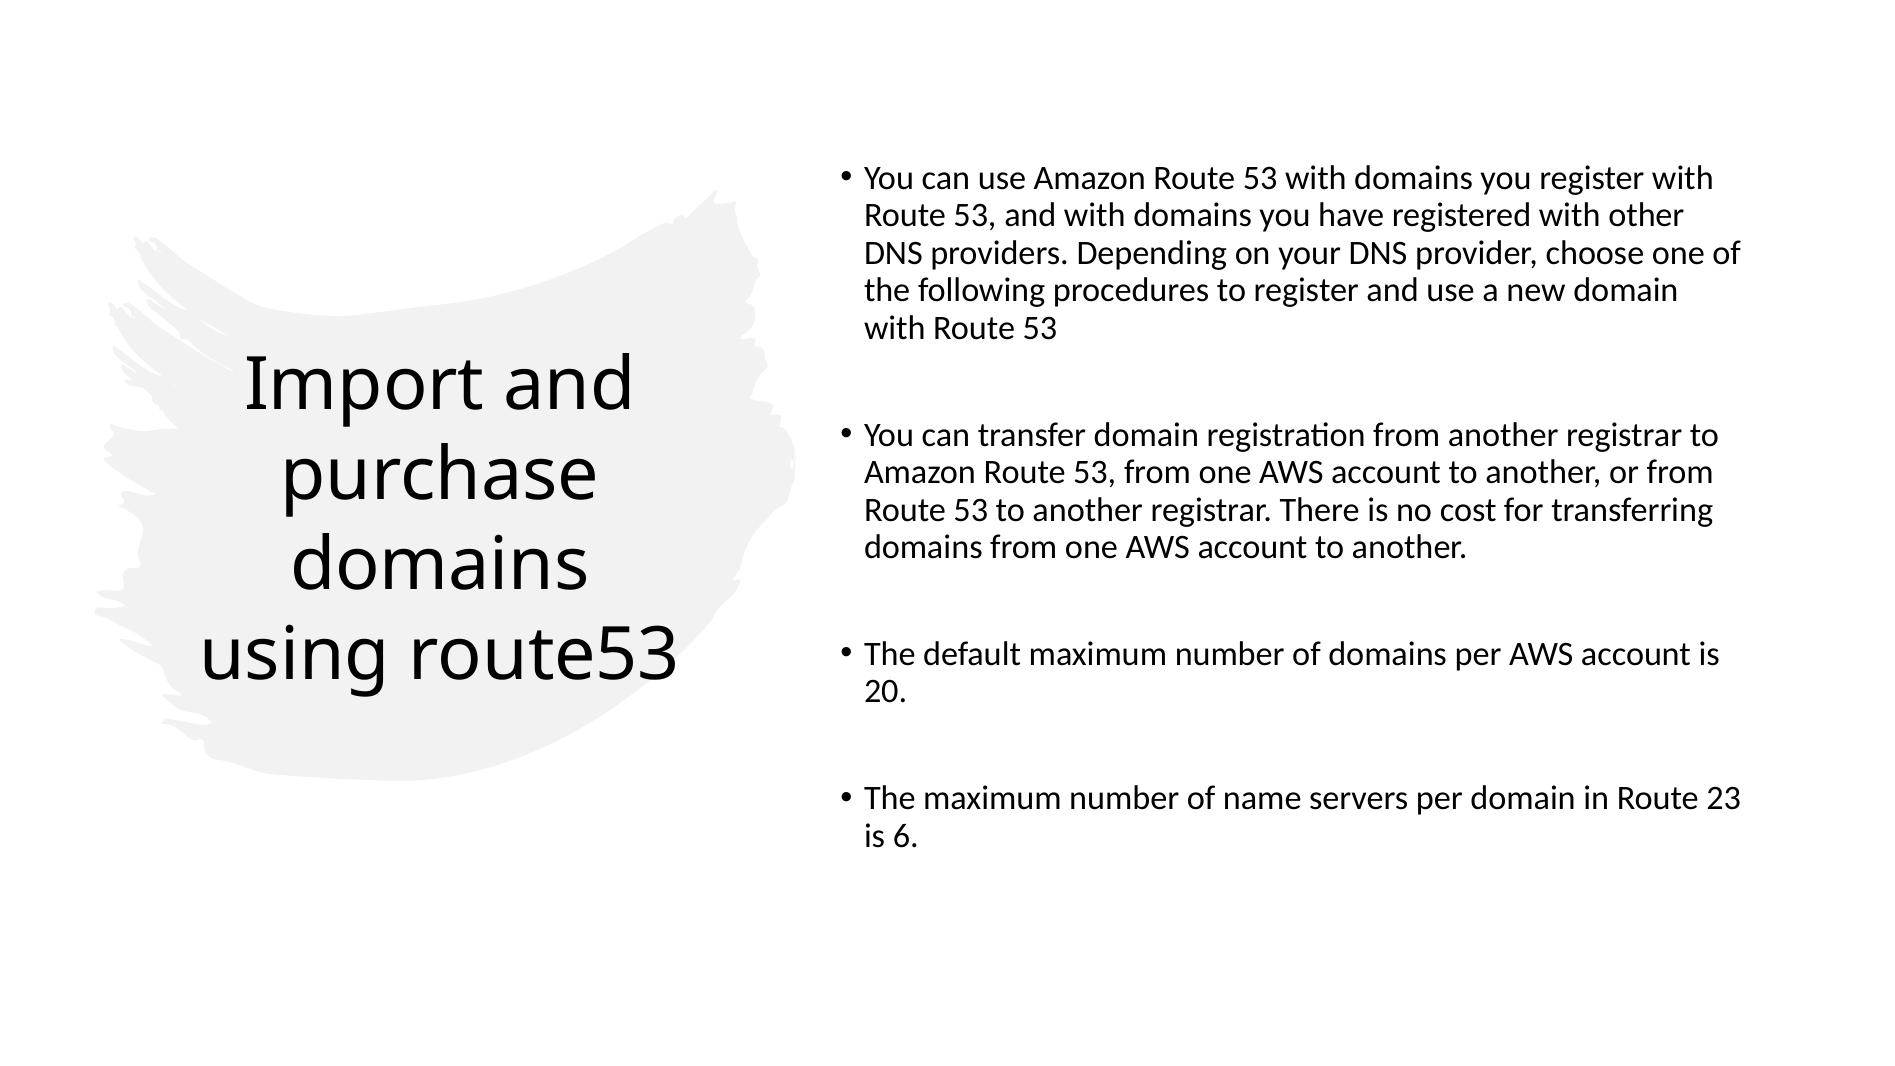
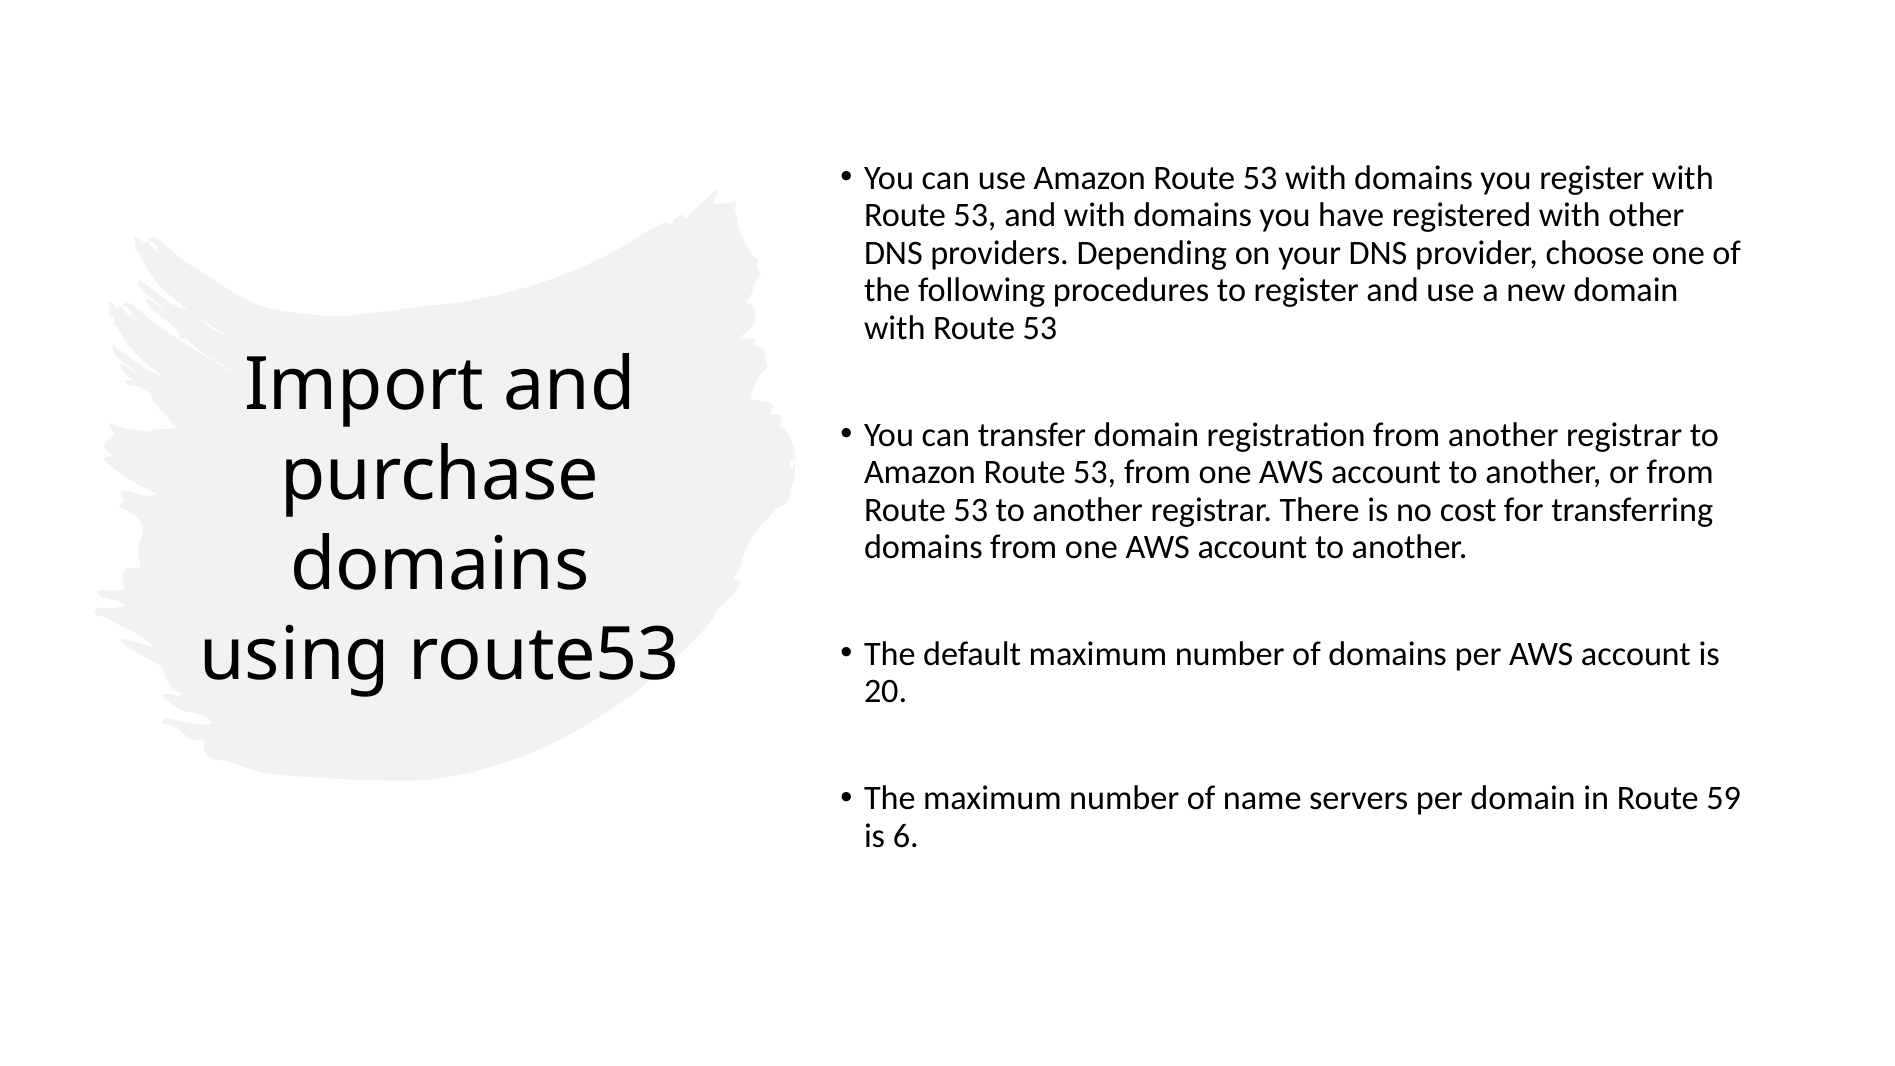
23: 23 -> 59
